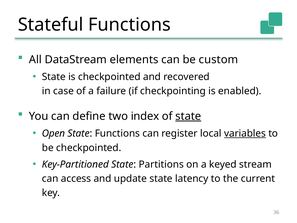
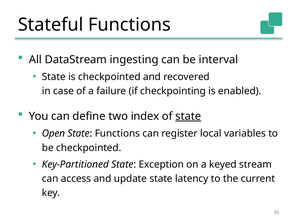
elements: elements -> ingesting
custom: custom -> interval
variables underline: present -> none
Partitions: Partitions -> Exception
